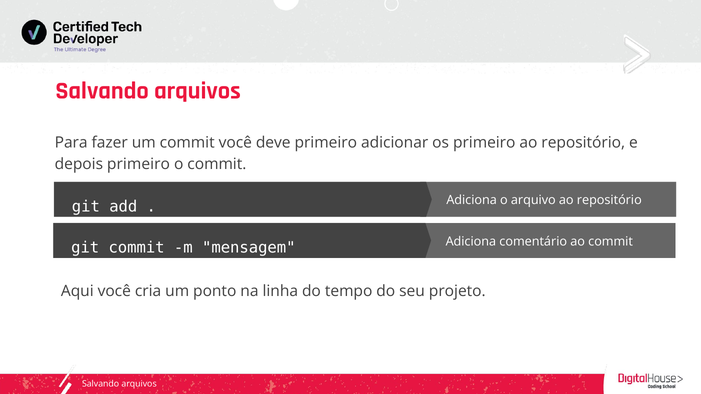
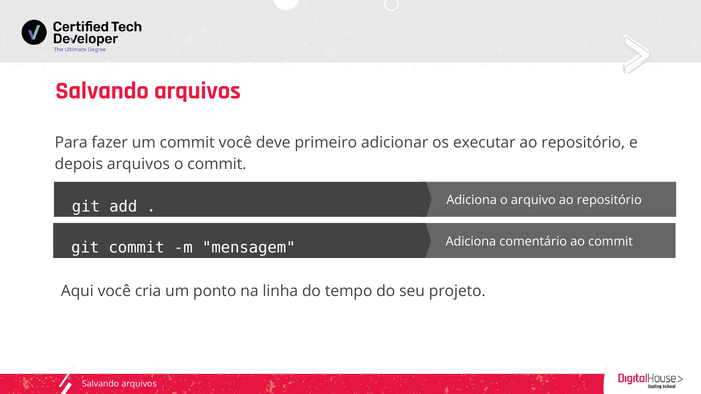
os primeiro: primeiro -> executar
depois primeiro: primeiro -> arquivos
